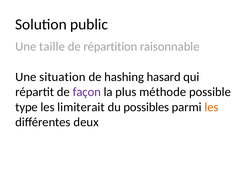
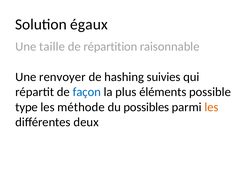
public: public -> égaux
situation: situation -> renvoyer
hasard: hasard -> suivies
façon colour: purple -> blue
méthode: méthode -> éléments
limiterait: limiterait -> méthode
